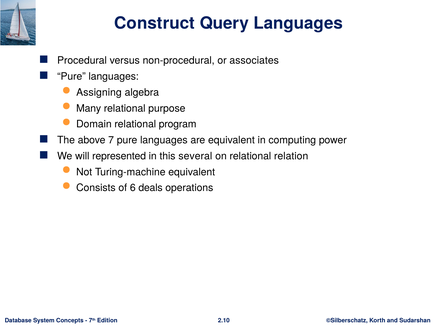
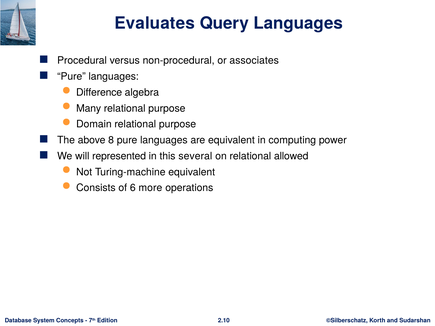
Construct: Construct -> Evaluates
Assigning: Assigning -> Difference
Domain relational program: program -> purpose
7: 7 -> 8
relation: relation -> allowed
deals: deals -> more
